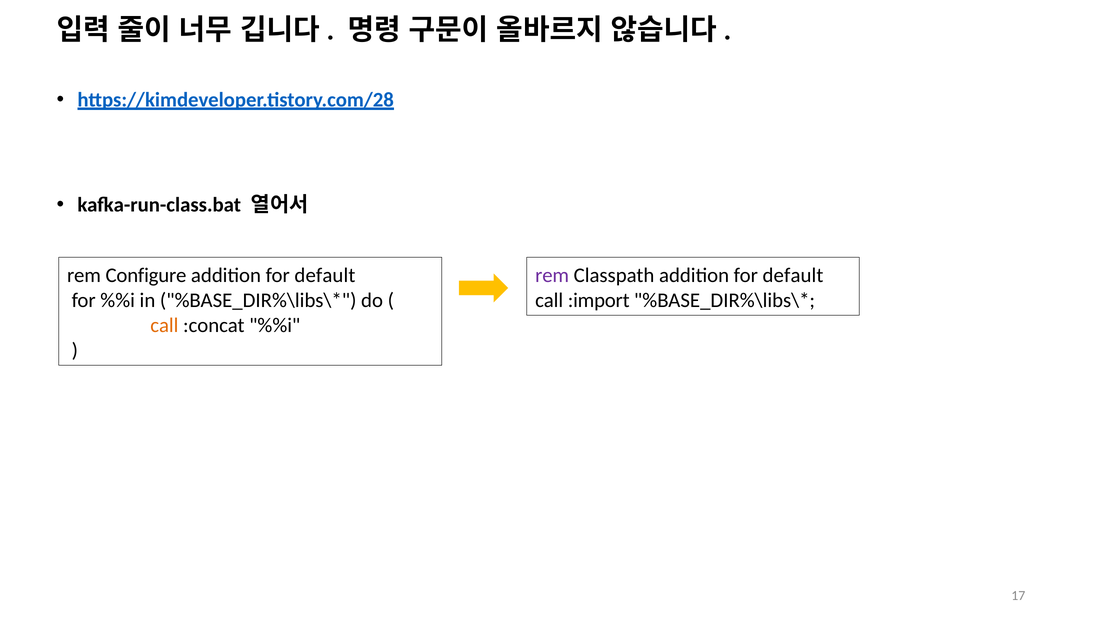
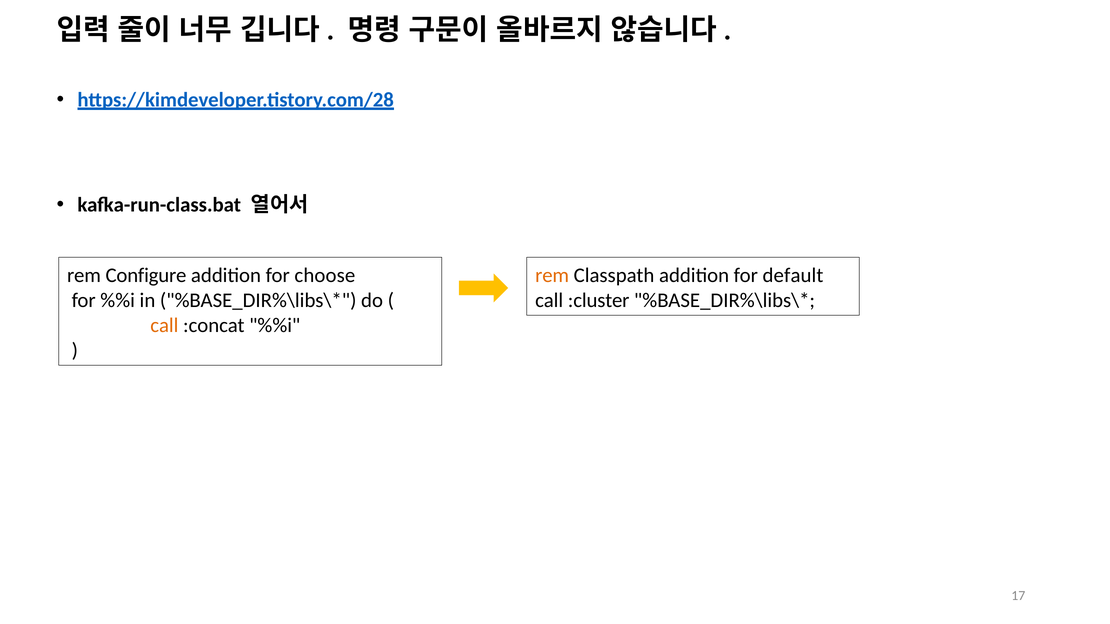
default at (325, 276): default -> choose
rem at (552, 276) colour: purple -> orange
:import: :import -> :cluster
